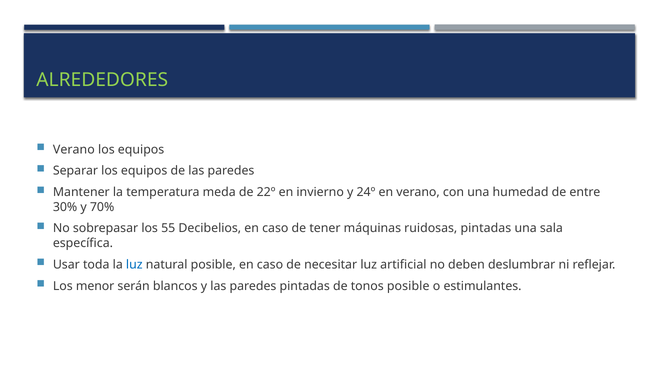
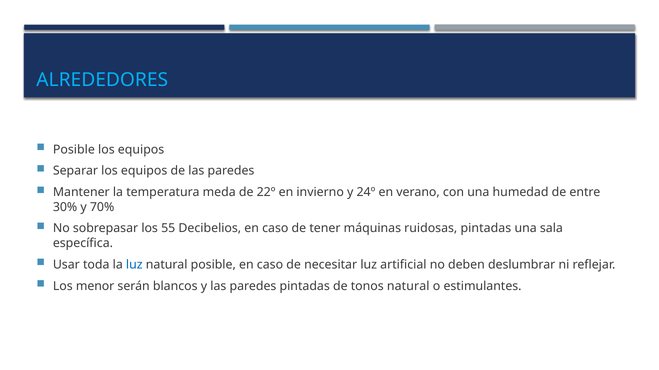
ALREDEDORES colour: light green -> light blue
Verano at (74, 150): Verano -> Posible
tonos posible: posible -> natural
